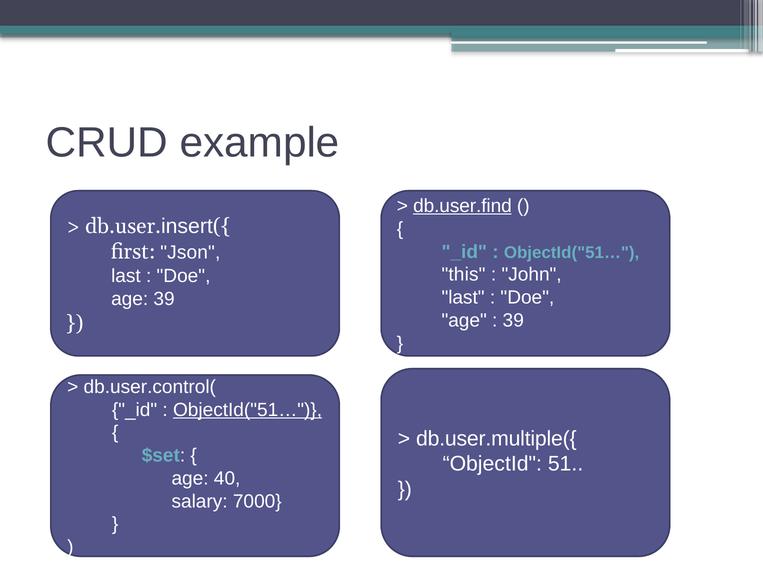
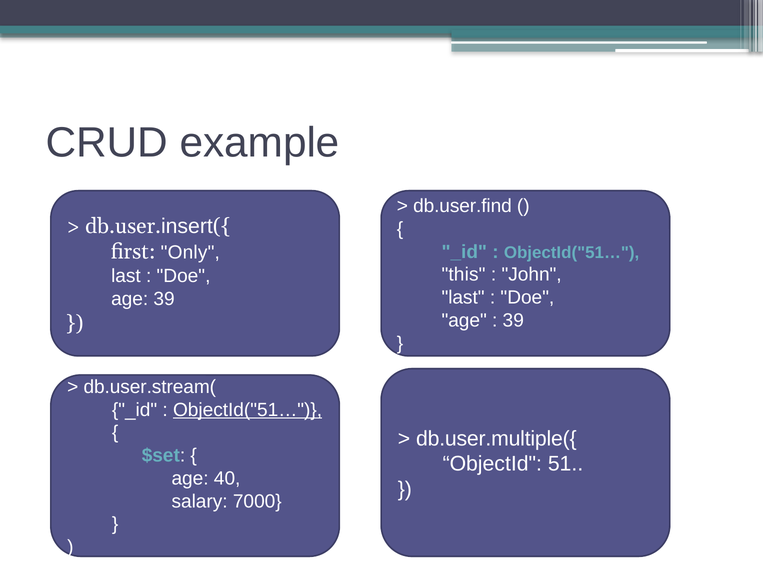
db.user.find underline: present -> none
Json: Json -> Only
db.user.control(: db.user.control( -> db.user.stream(
